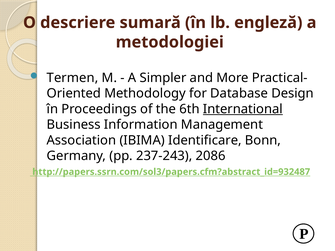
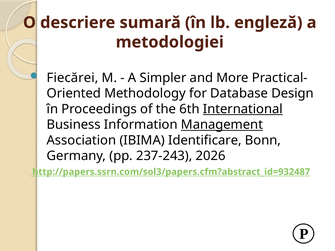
Termen: Termen -> Fiecărei
Management underline: none -> present
2086: 2086 -> 2026
